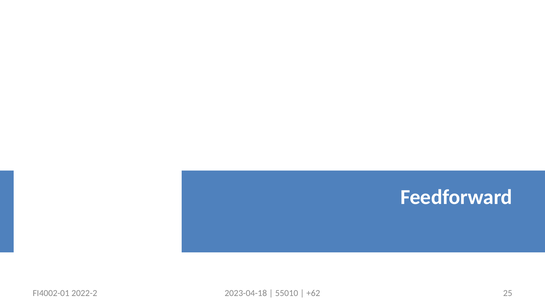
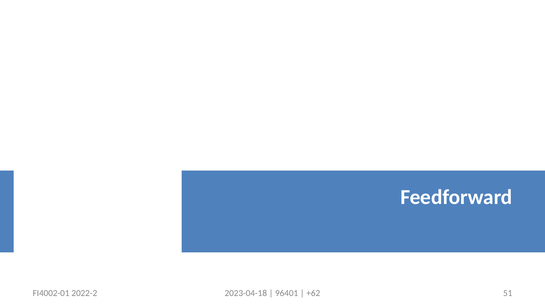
55010: 55010 -> 96401
25: 25 -> 51
